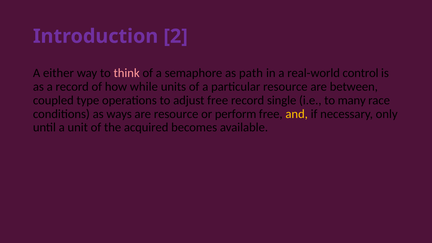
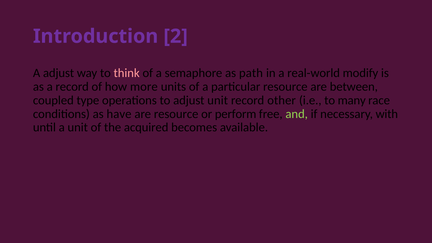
A either: either -> adjust
control: control -> modify
while: while -> more
adjust free: free -> unit
single: single -> other
ways: ways -> have
and colour: yellow -> light green
only: only -> with
